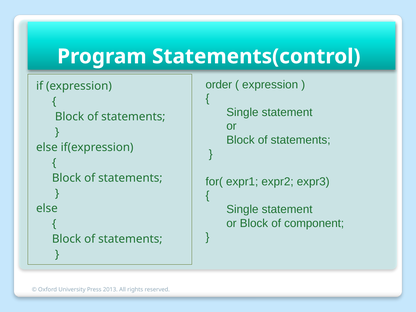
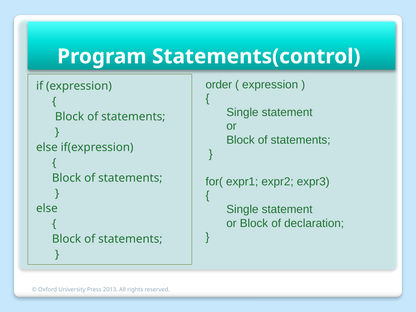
component: component -> declaration
